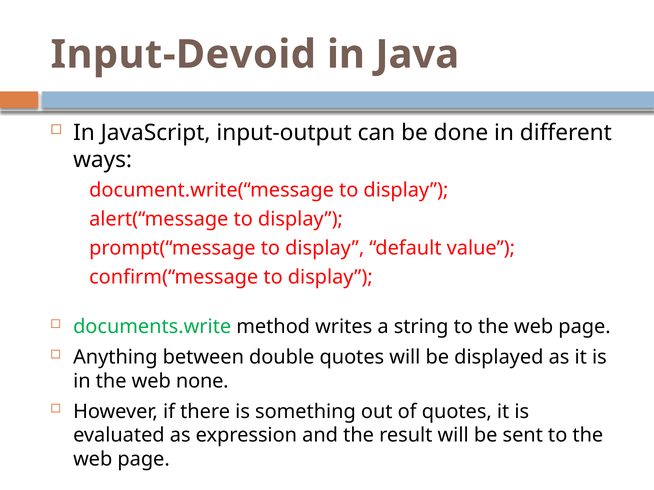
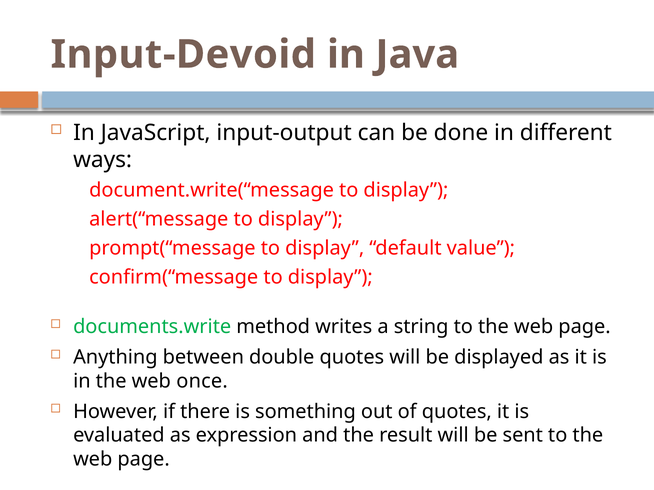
none: none -> once
